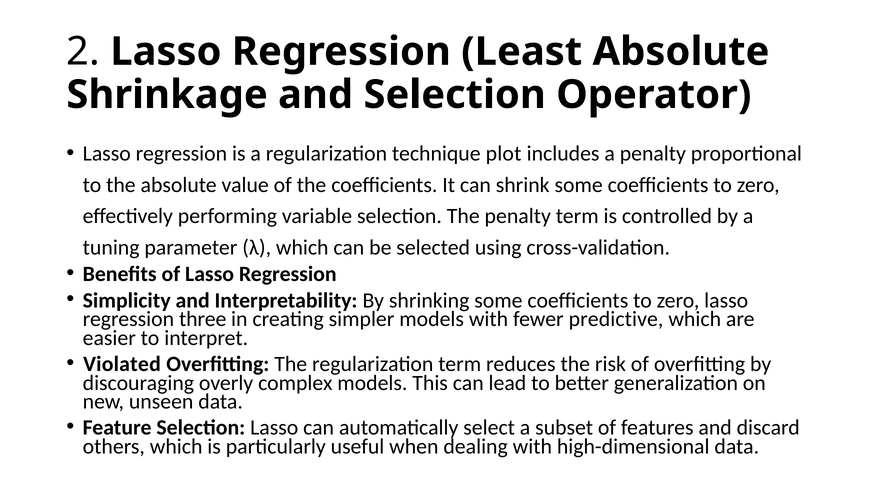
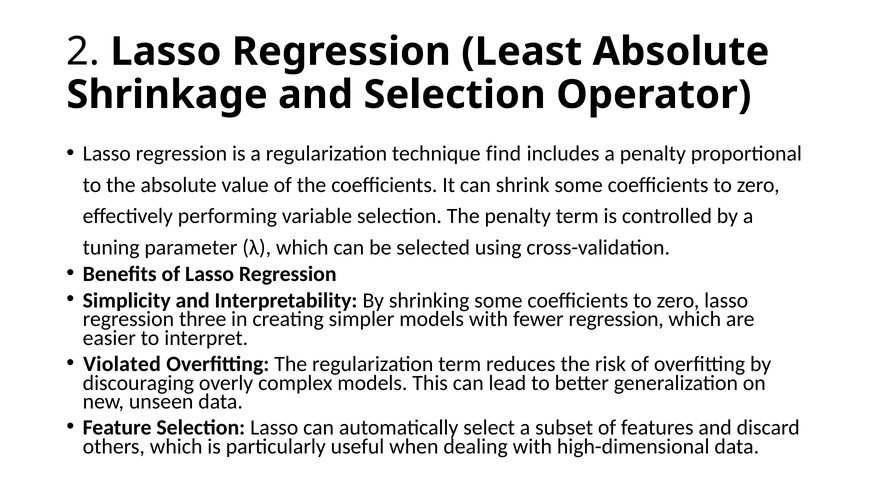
plot: plot -> find
fewer predictive: predictive -> regression
